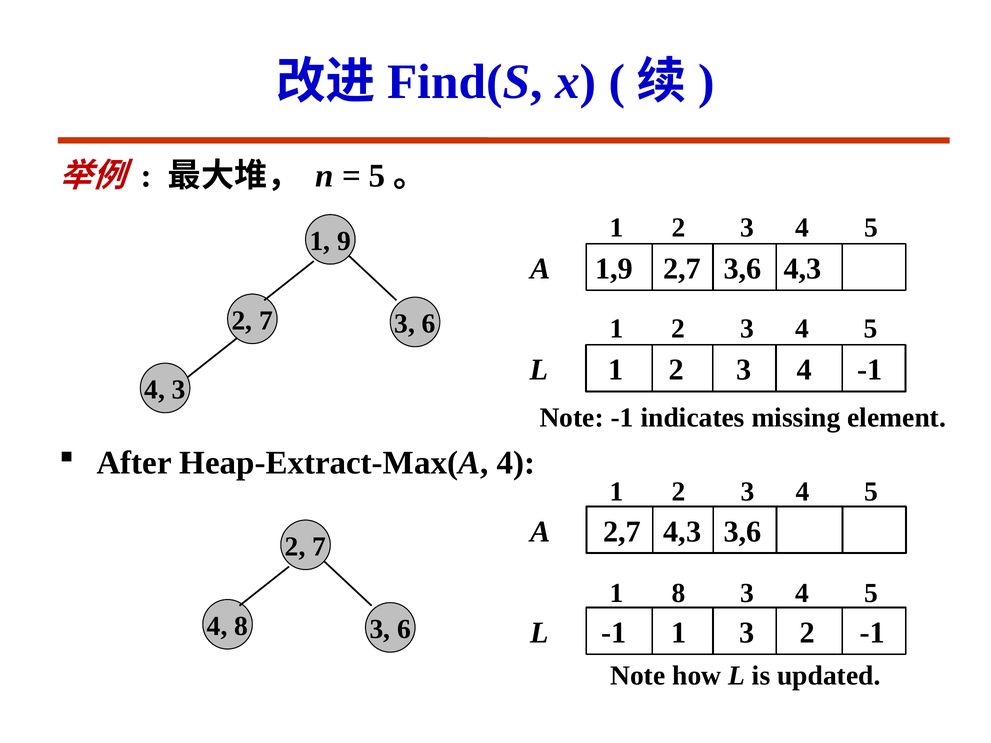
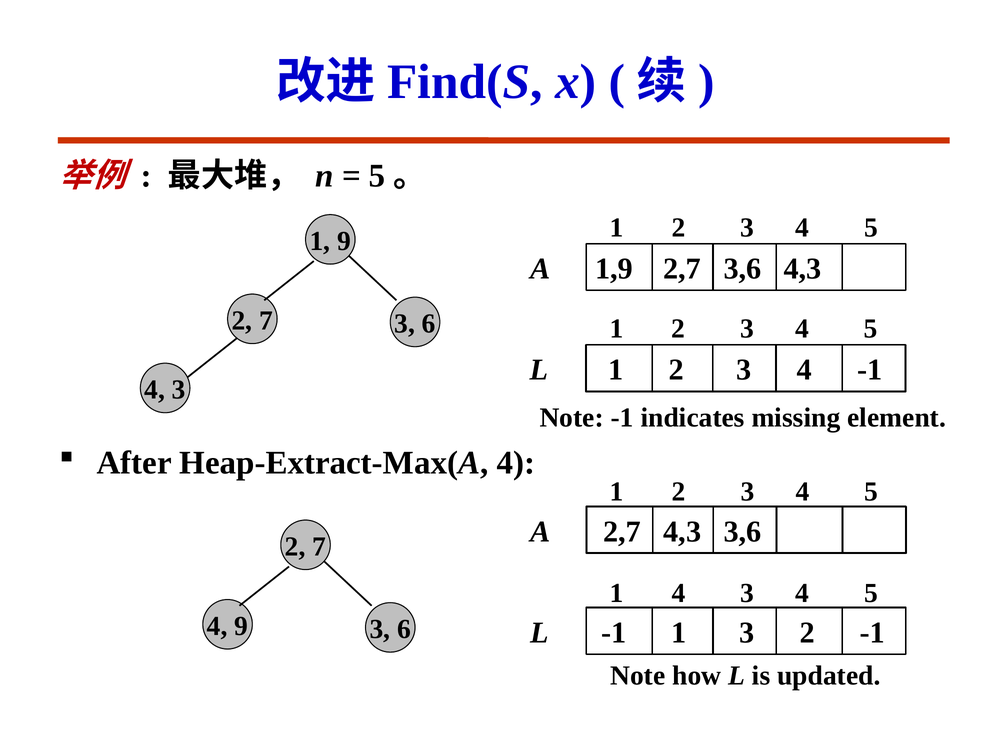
1 8: 8 -> 4
4 8: 8 -> 9
